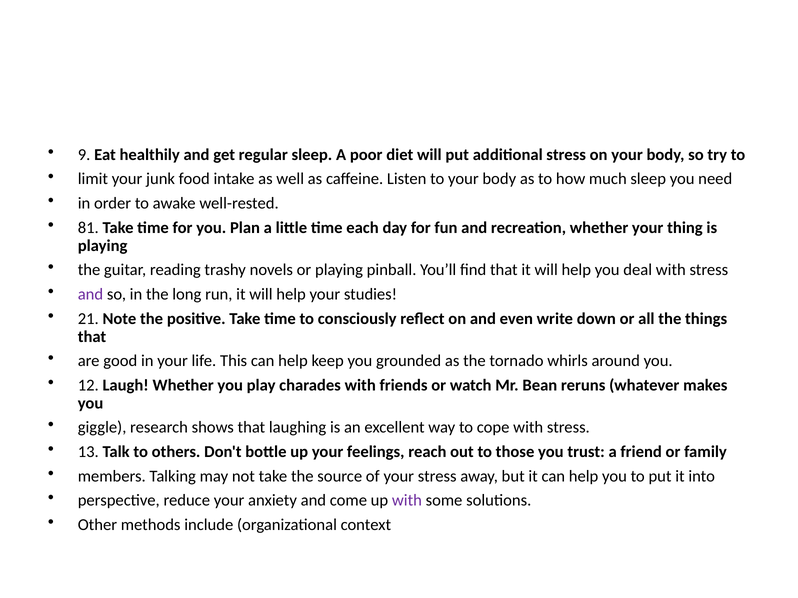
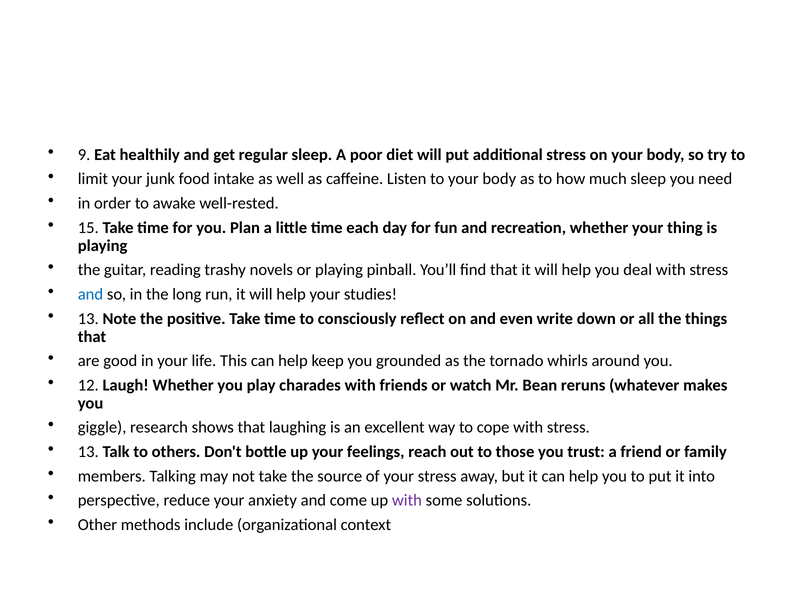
81: 81 -> 15
and at (90, 294) colour: purple -> blue
21 at (88, 319): 21 -> 13
